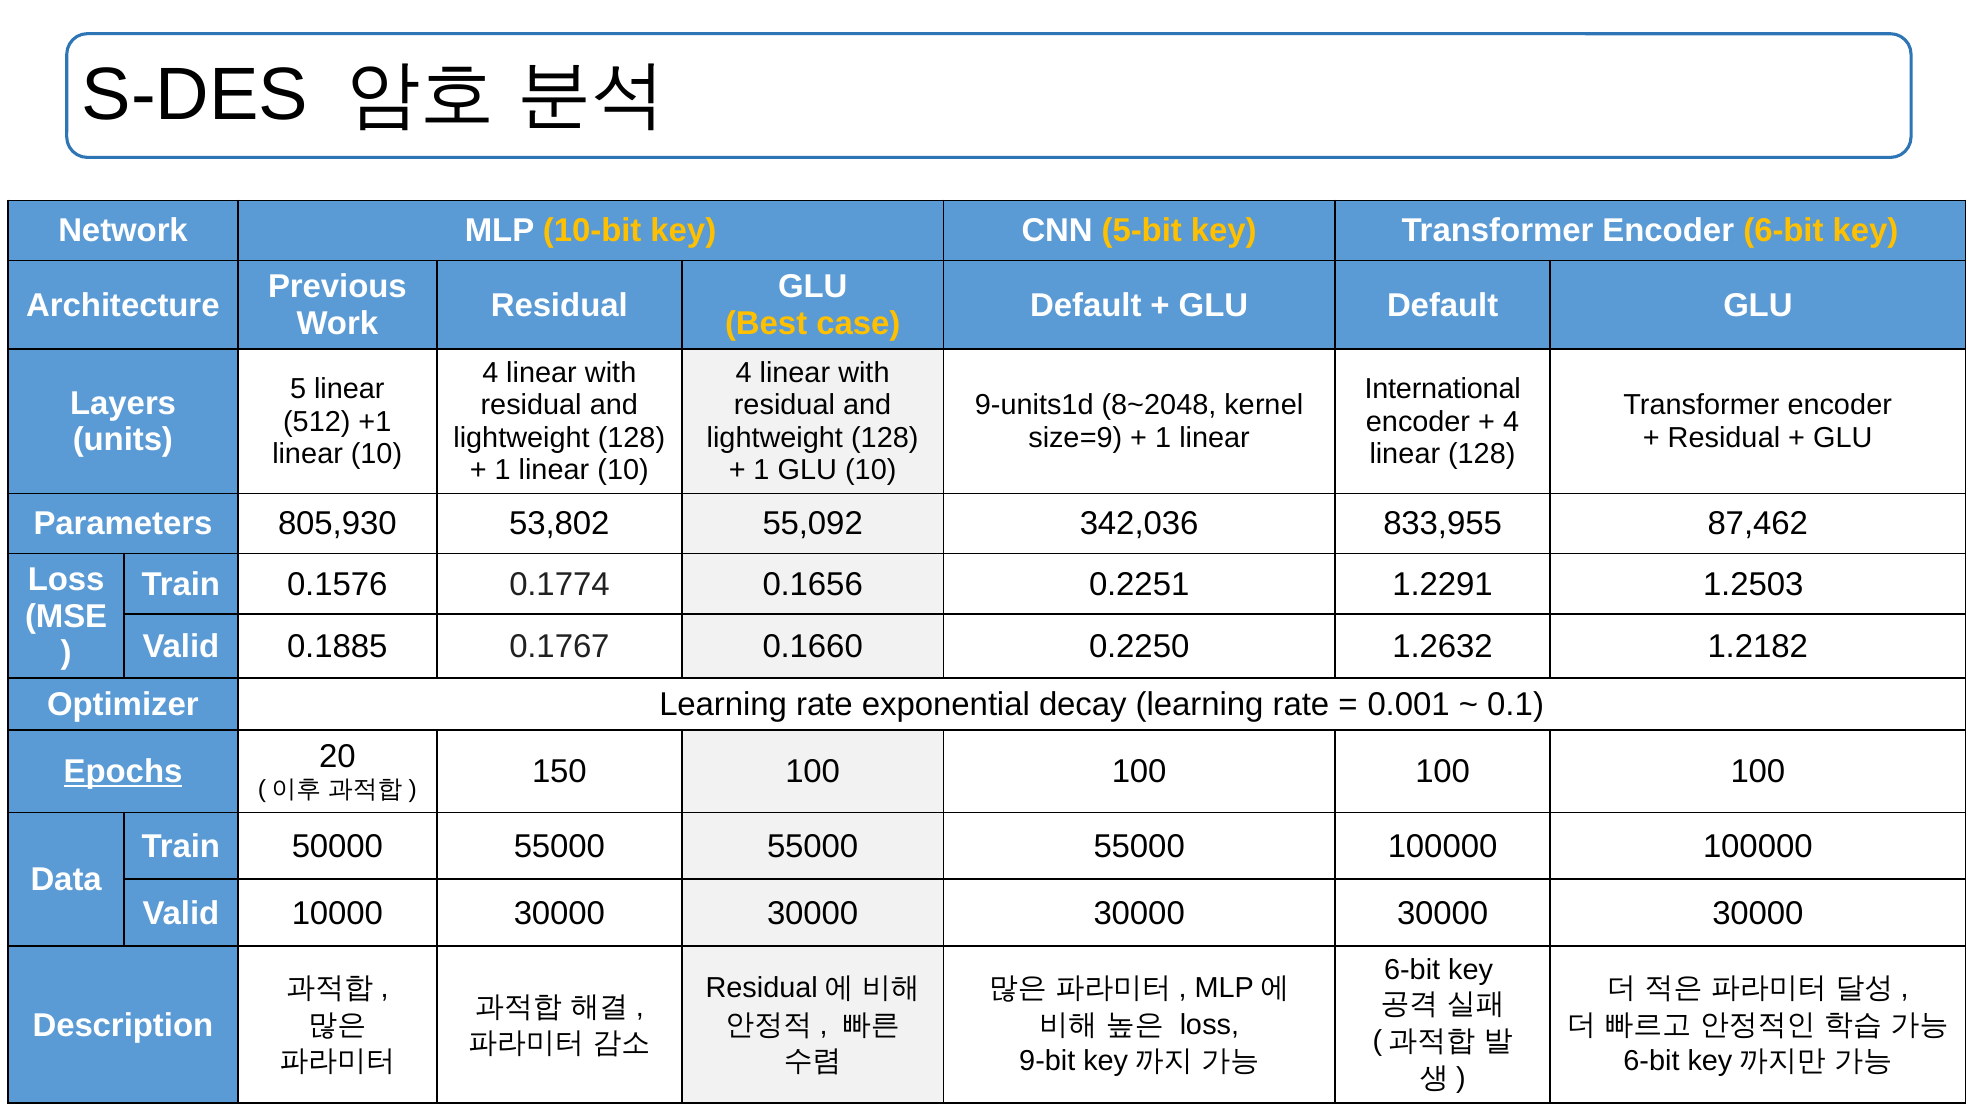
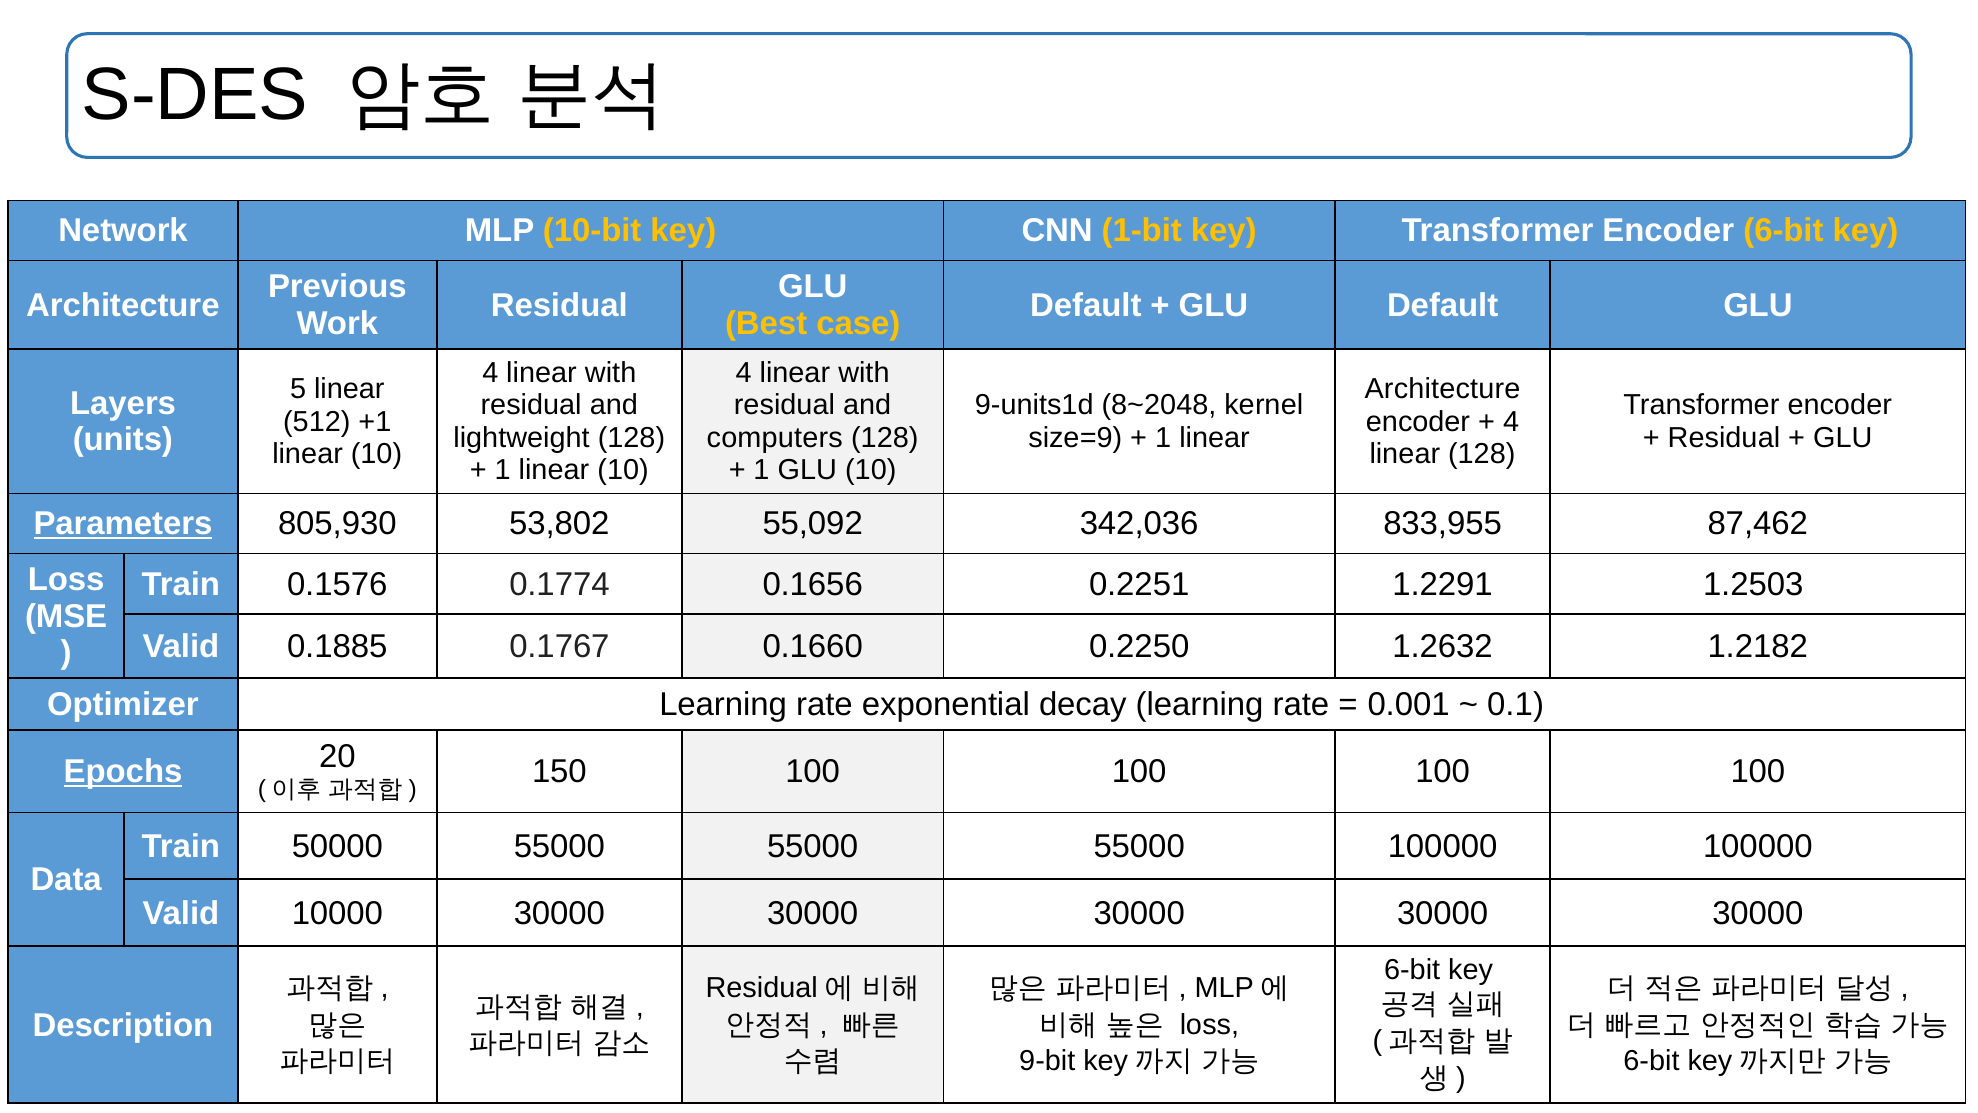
5-bit: 5-bit -> 1-bit
International at (1443, 389): International -> Architecture
lightweight at (775, 438): lightweight -> computers
Parameters underline: none -> present
